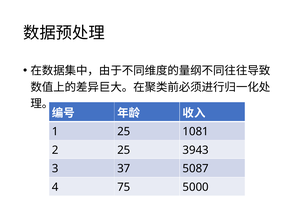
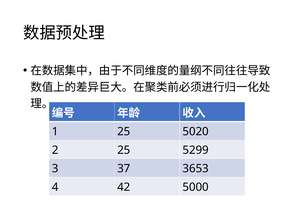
1081: 1081 -> 5020
3943: 3943 -> 5299
5087: 5087 -> 3653
75: 75 -> 42
